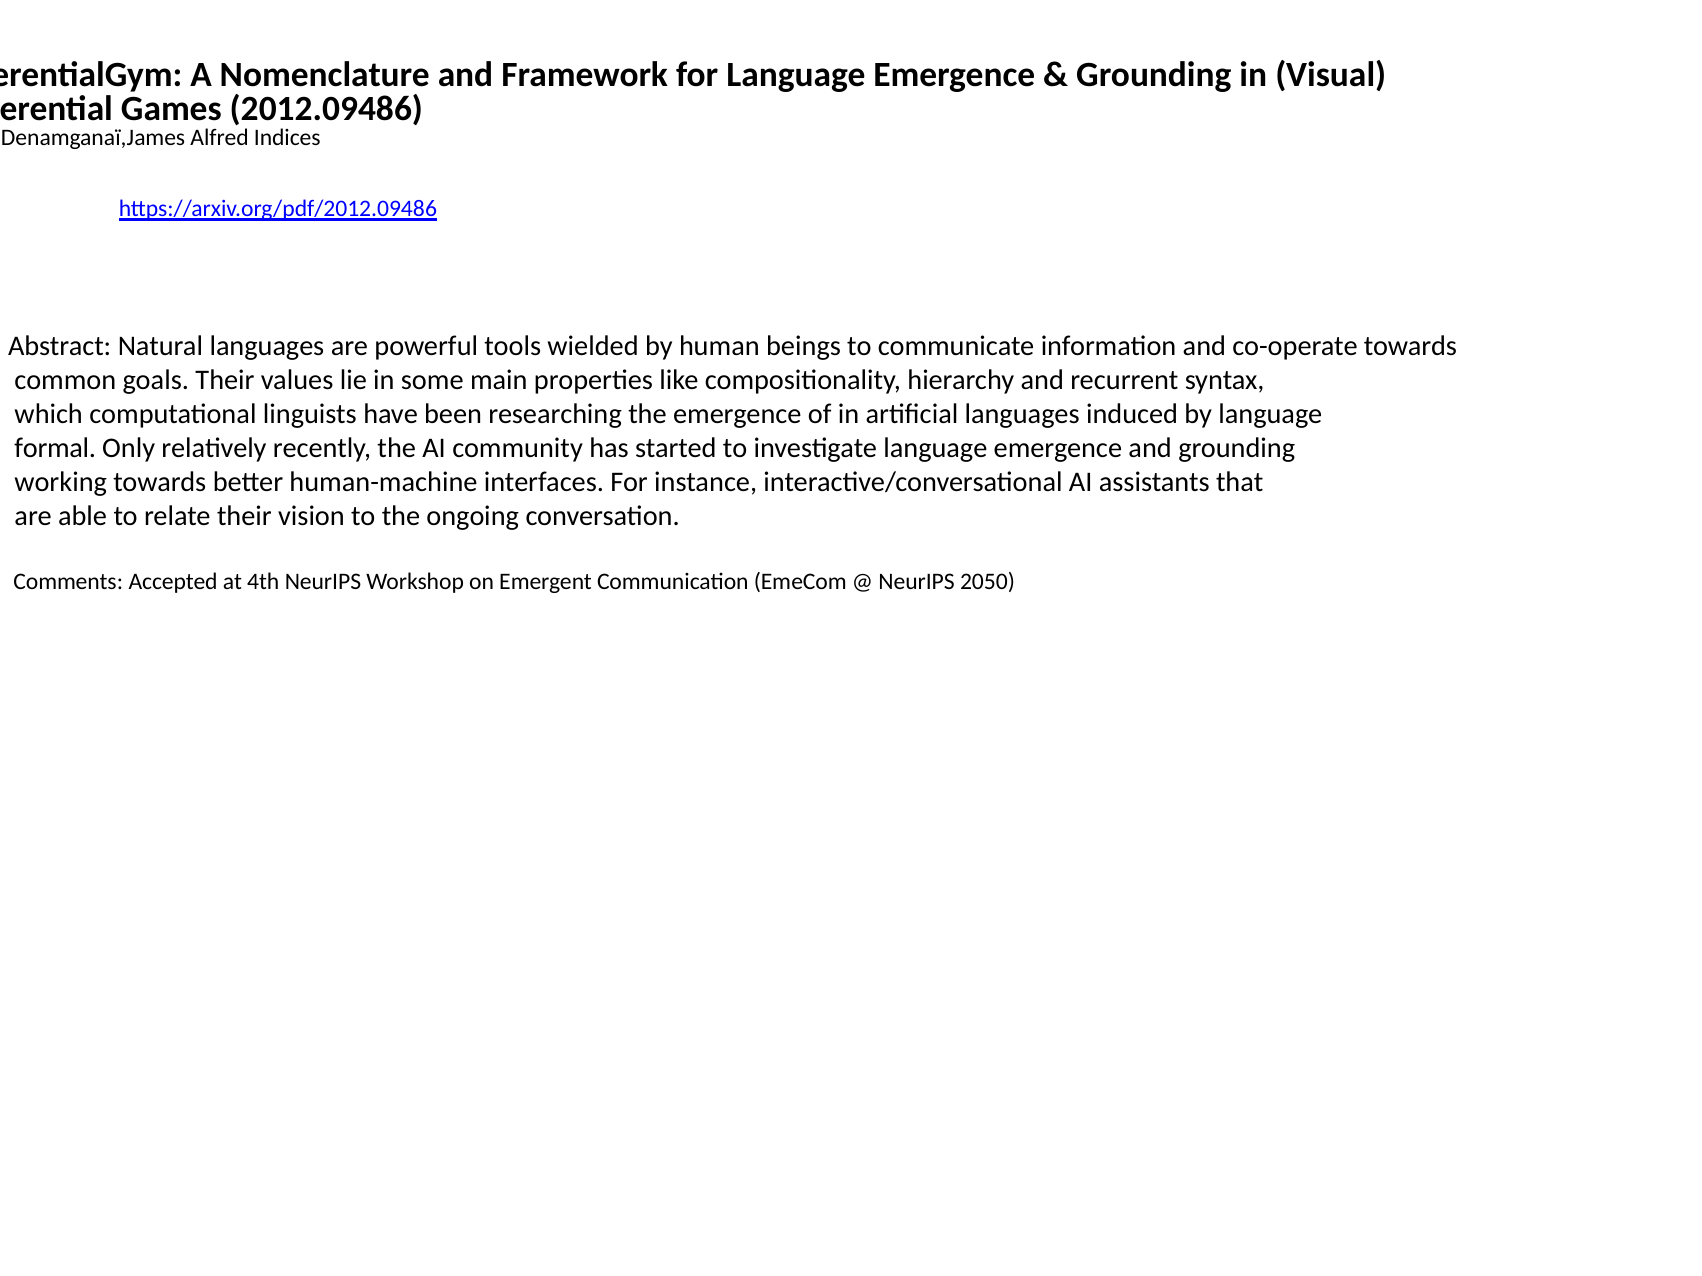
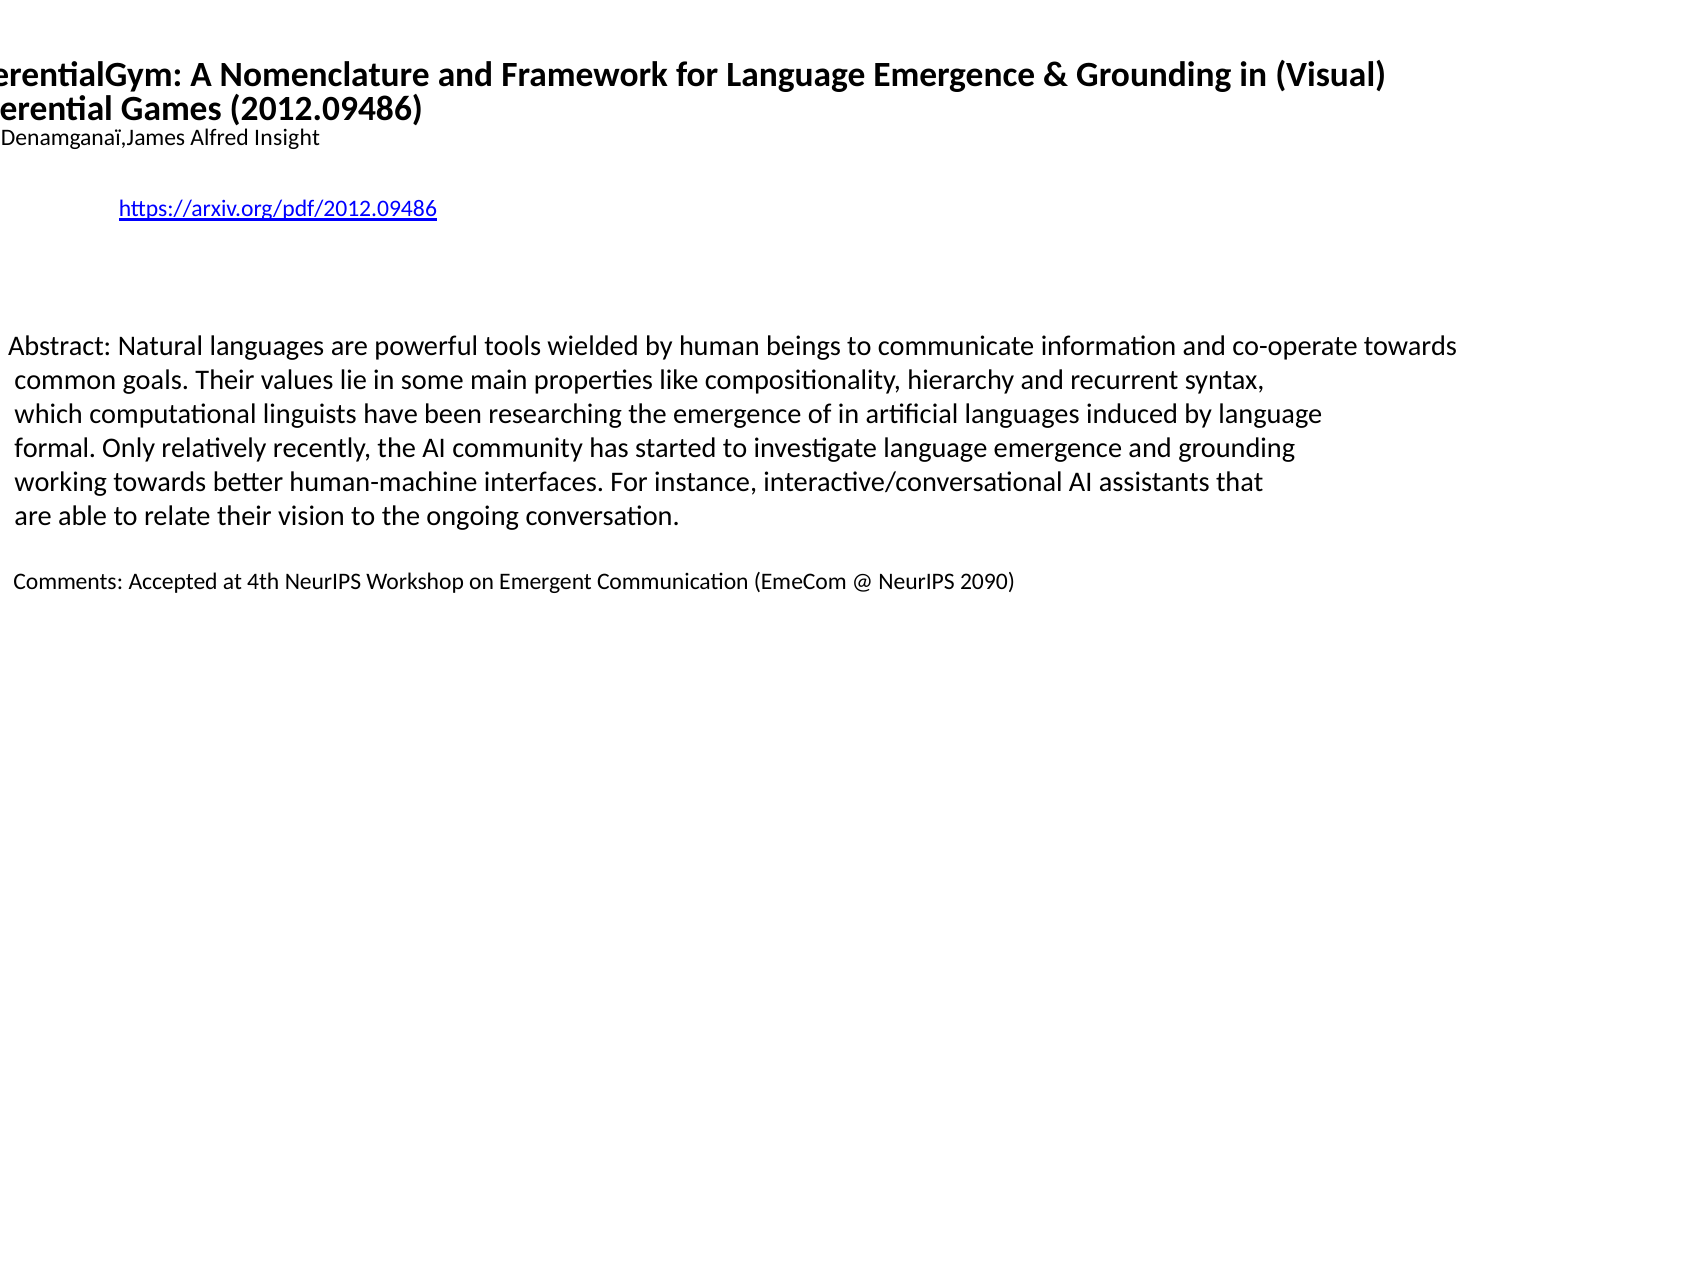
Indices: Indices -> Insight
2050: 2050 -> 2090
